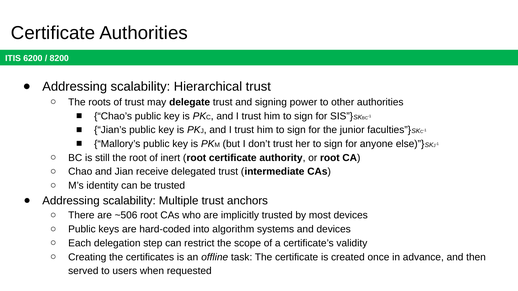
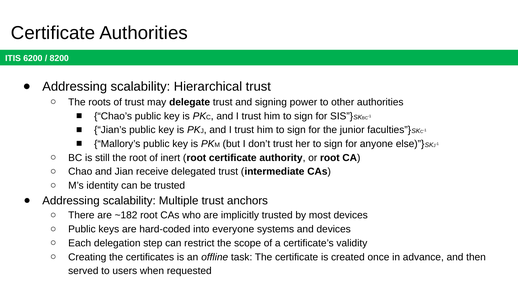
~506: ~506 -> ~182
algorithm: algorithm -> everyone
